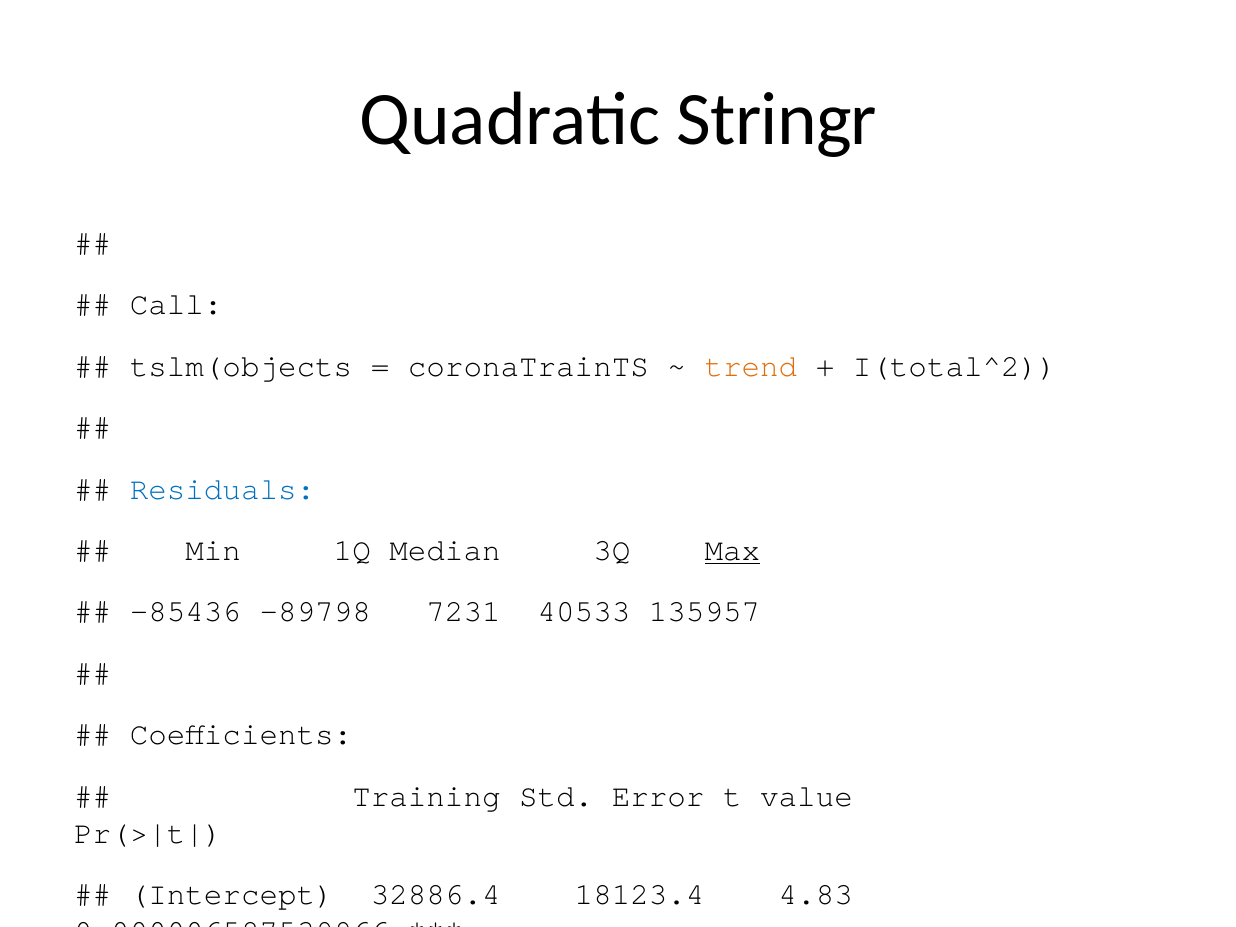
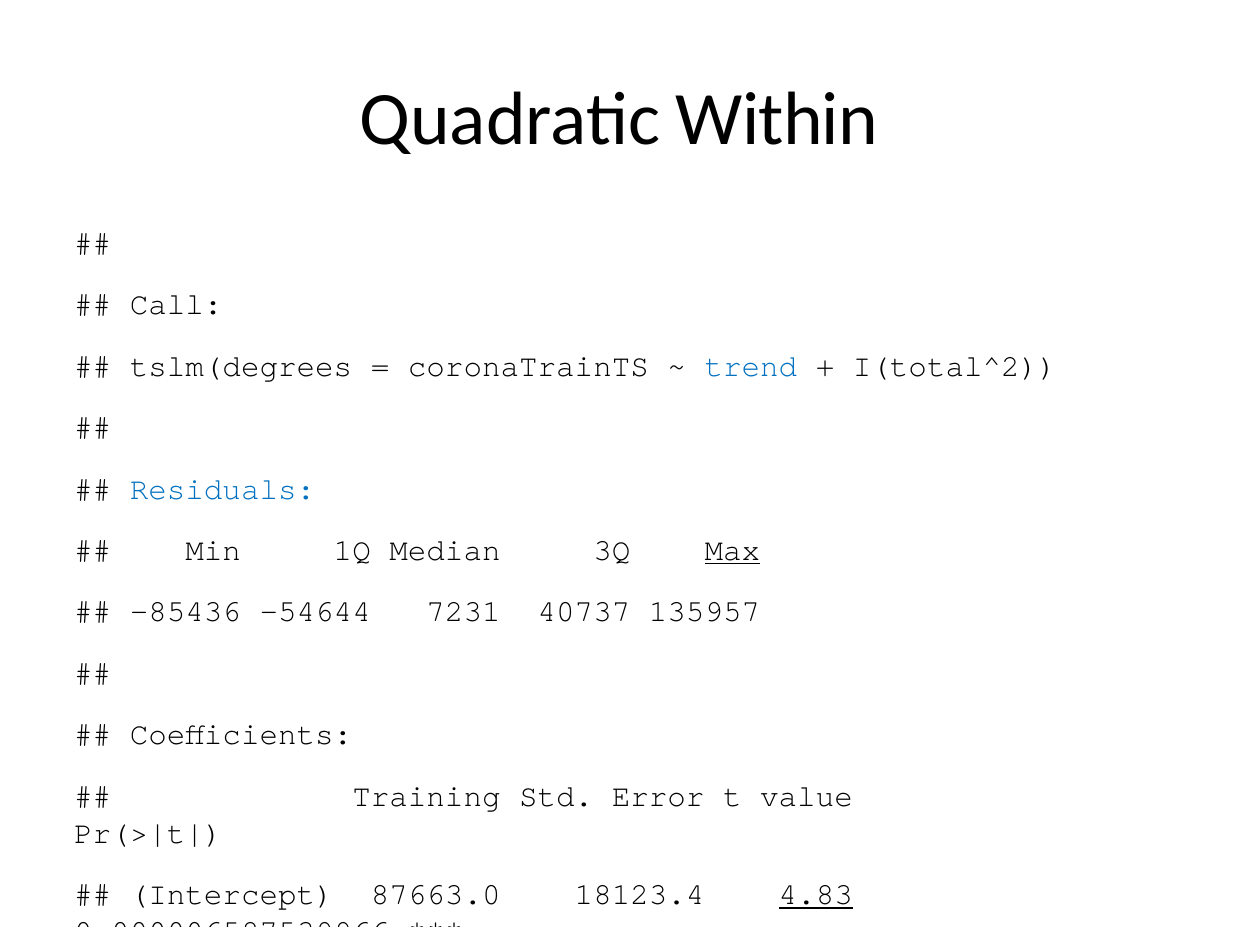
Stringr: Stringr -> Within
tslm(objects: tslm(objects -> tslm(degrees
trend at (751, 366) colour: orange -> blue
-89798: -89798 -> -54644
40533: 40533 -> 40737
32886.4: 32886.4 -> 87663.0
4.83 underline: none -> present
